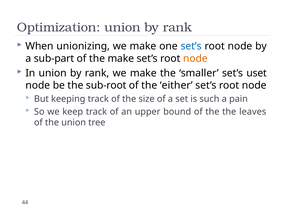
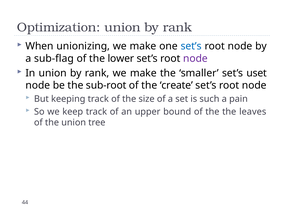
sub-part: sub-part -> sub-flag
the make: make -> lower
node at (195, 58) colour: orange -> purple
either: either -> create
